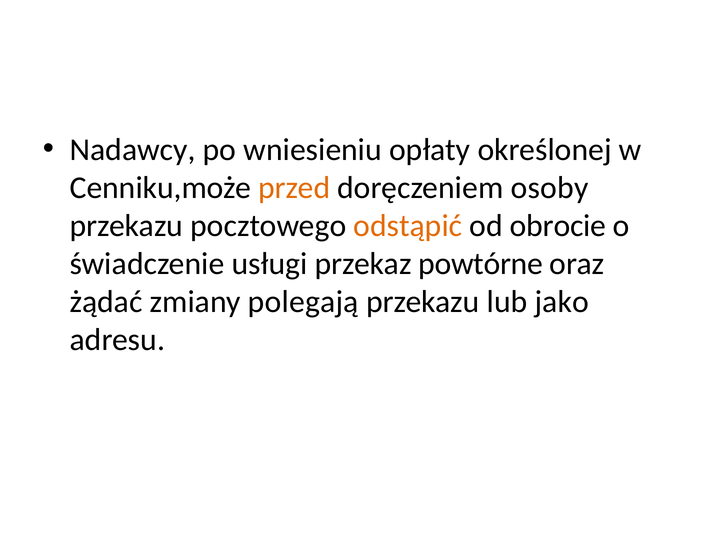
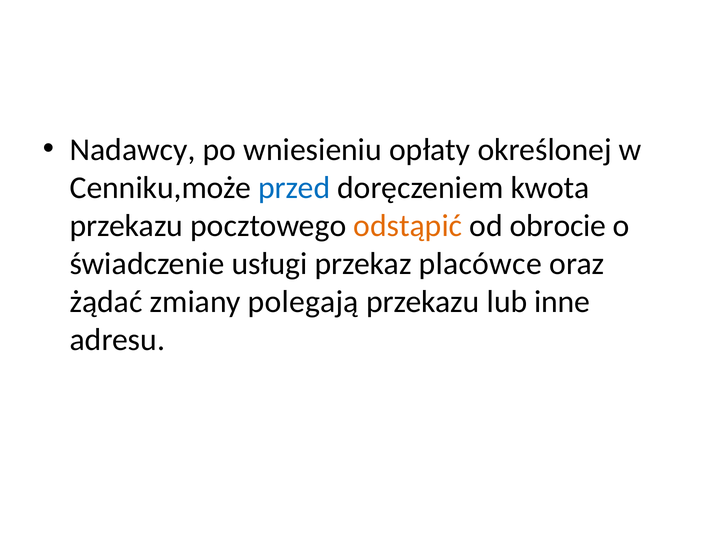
przed colour: orange -> blue
osoby: osoby -> kwota
powtórne: powtórne -> placówce
jako: jako -> inne
